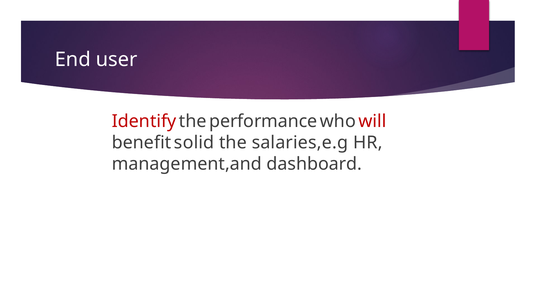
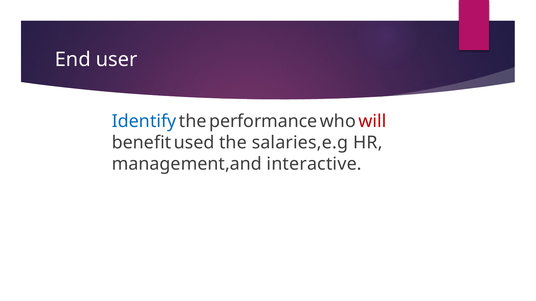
Identify colour: red -> blue
solid: solid -> used
dashboard: dashboard -> interactive
